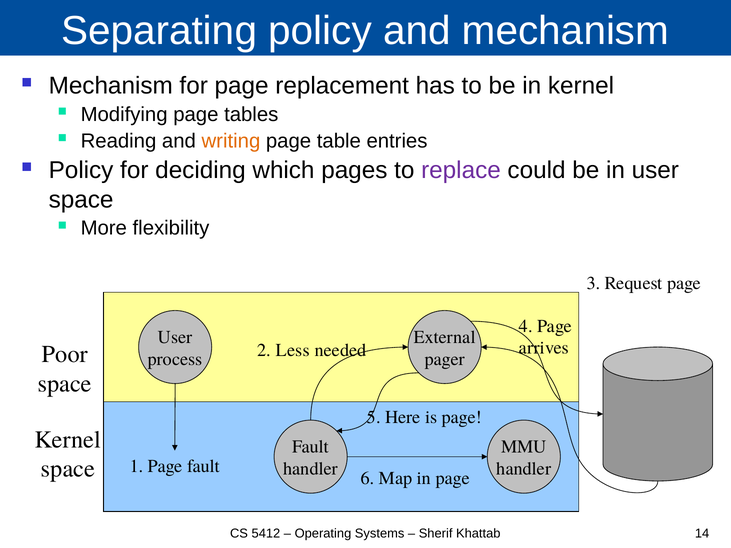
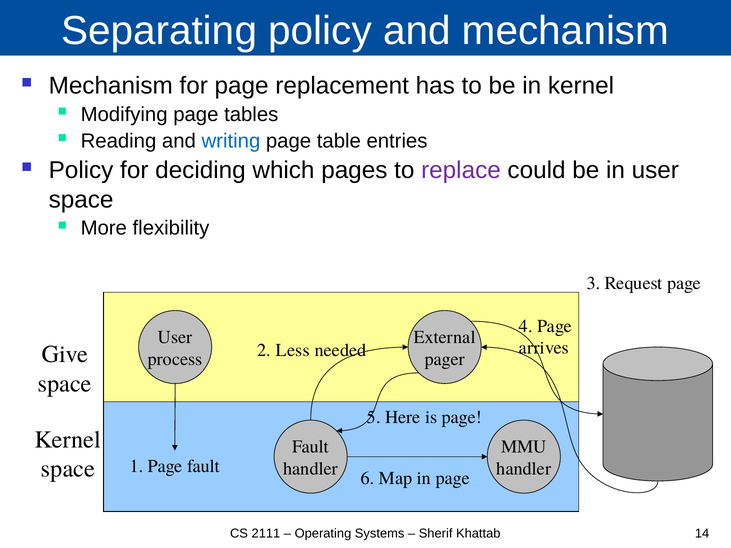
writing colour: orange -> blue
Poor: Poor -> Give
5412: 5412 -> 2111
